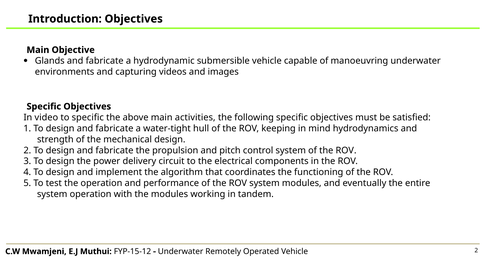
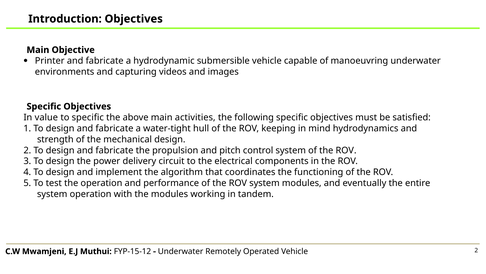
Glands: Glands -> Printer
video: video -> value
